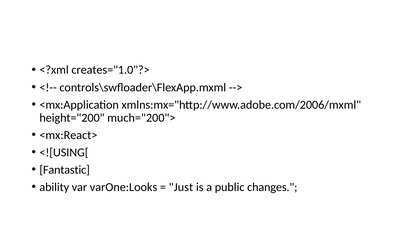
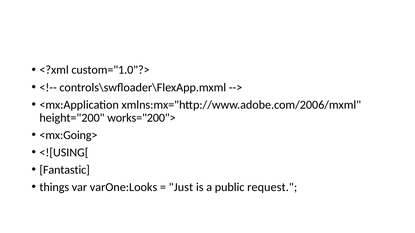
creates="1.0"?>: creates="1.0"?> -> custom="1.0"?>
much="200">: much="200"> -> works="200">
<mx:React>: <mx:React> -> <mx:Going>
ability: ability -> things
changes: changes -> request
